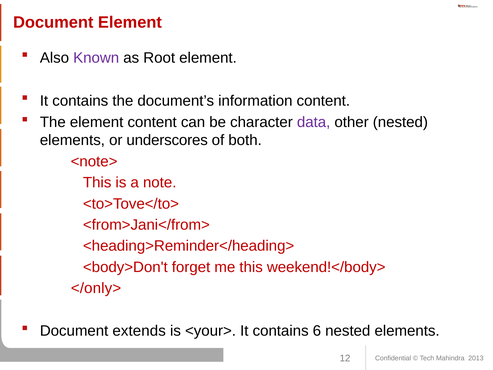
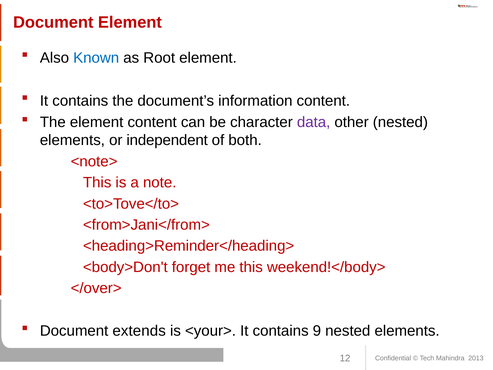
Known colour: purple -> blue
underscores: underscores -> independent
</only>: </only> -> </over>
6: 6 -> 9
